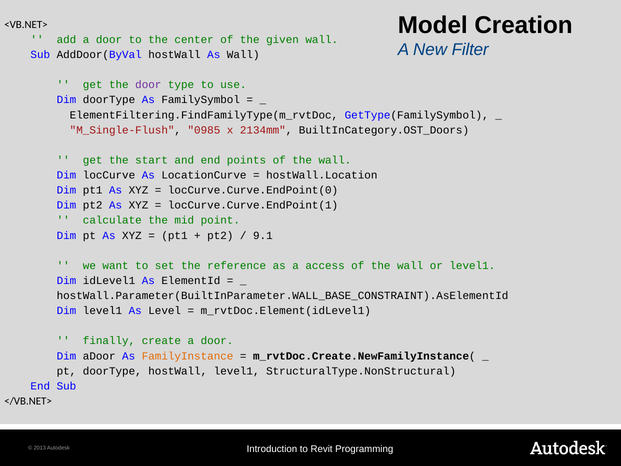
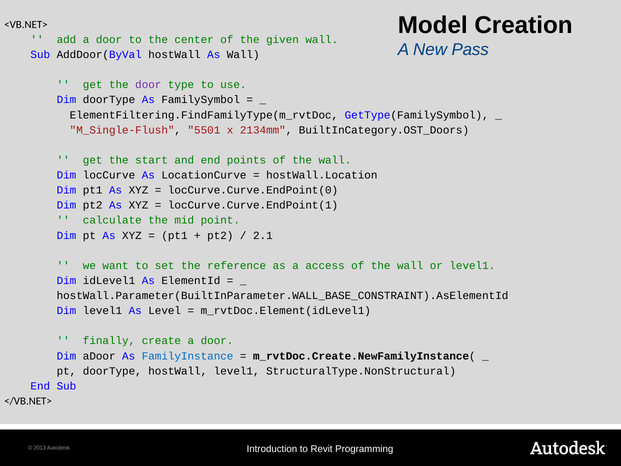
Filter: Filter -> Pass
0985: 0985 -> 5501
9.1: 9.1 -> 2.1
FamilyInstance colour: orange -> blue
